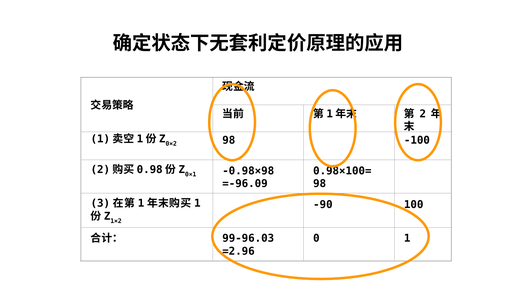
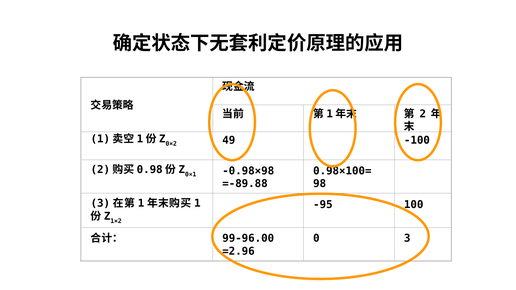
98 at (229, 140): 98 -> 49
=-96.09: =-96.09 -> =-89.88
-90: -90 -> -95
0 1: 1 -> 3
99-96.03: 99-96.03 -> 99-96.00
